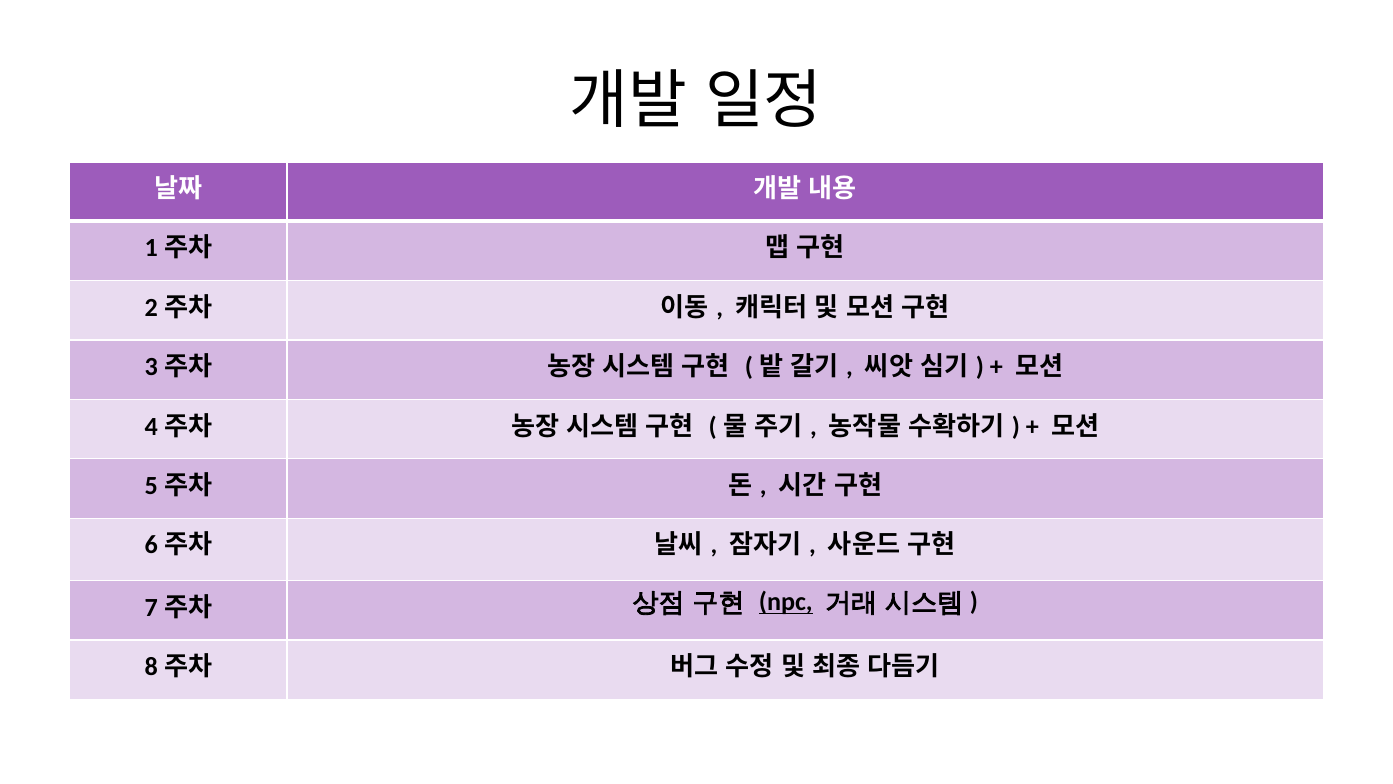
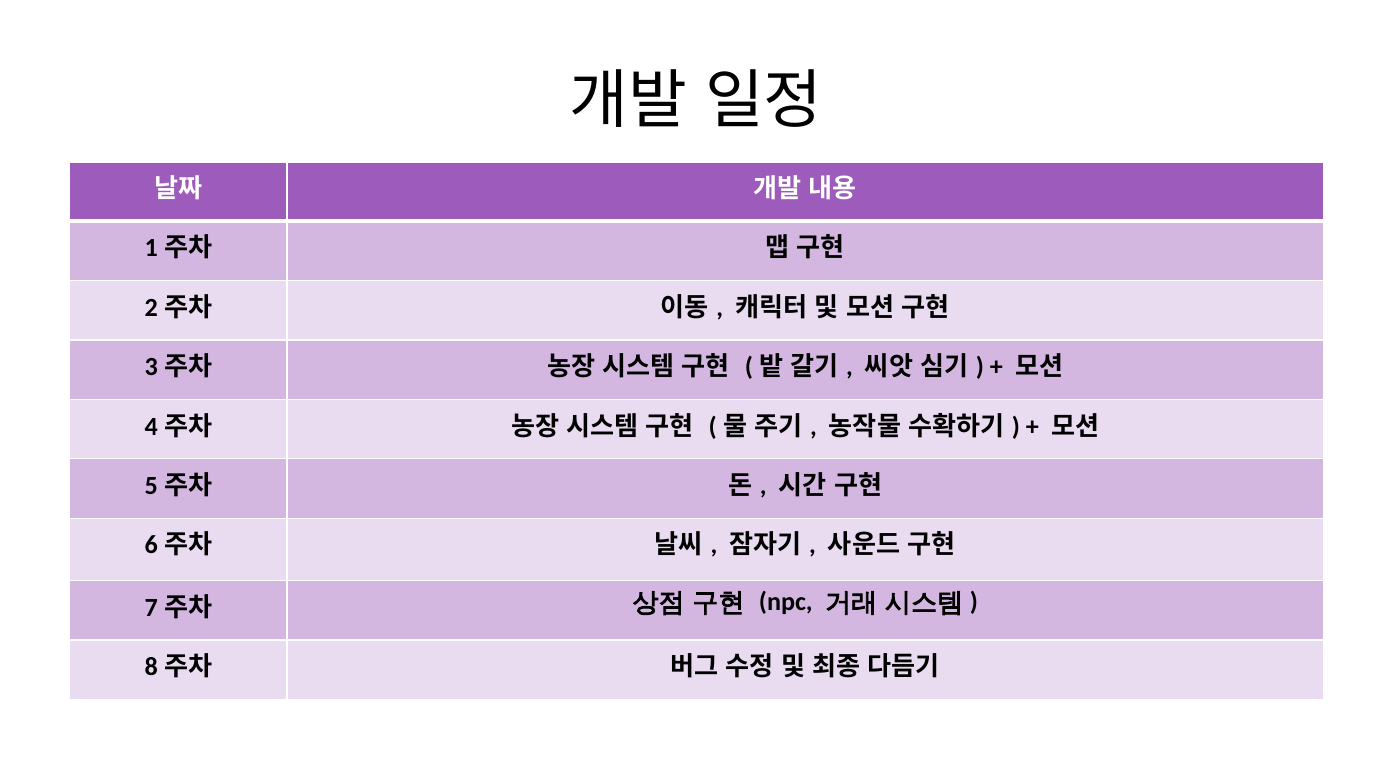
npc underline: present -> none
